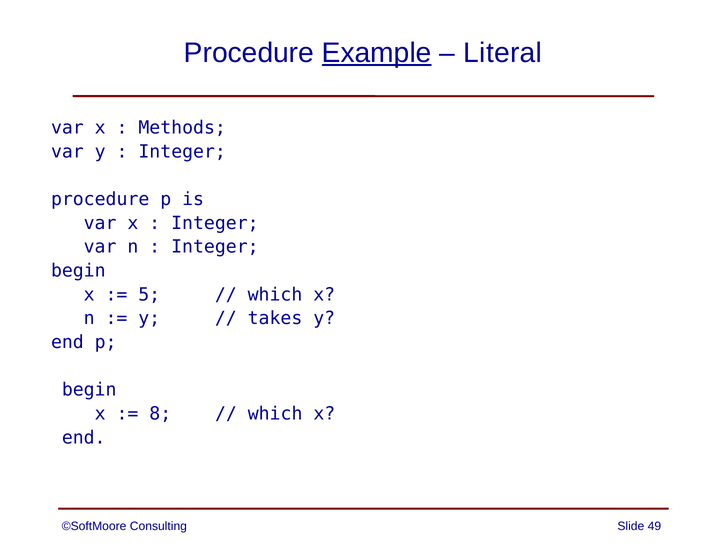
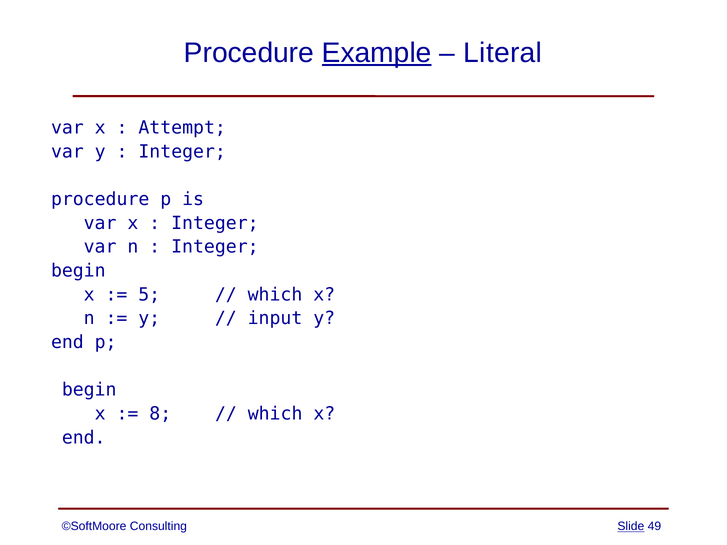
Methods: Methods -> Attempt
takes: takes -> input
Slide underline: none -> present
